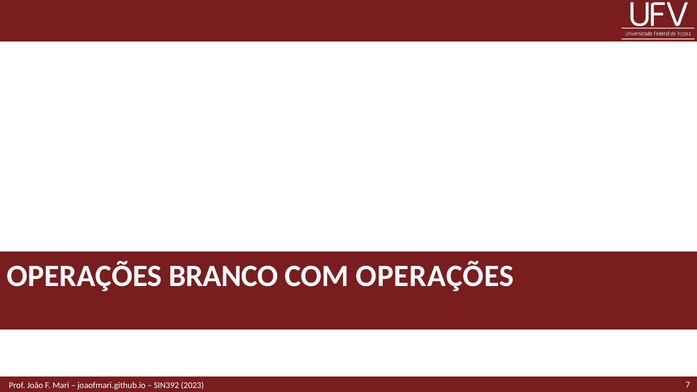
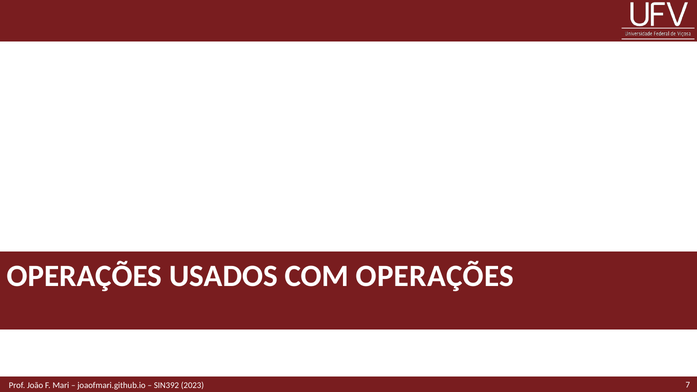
BRANCO: BRANCO -> USADOS
